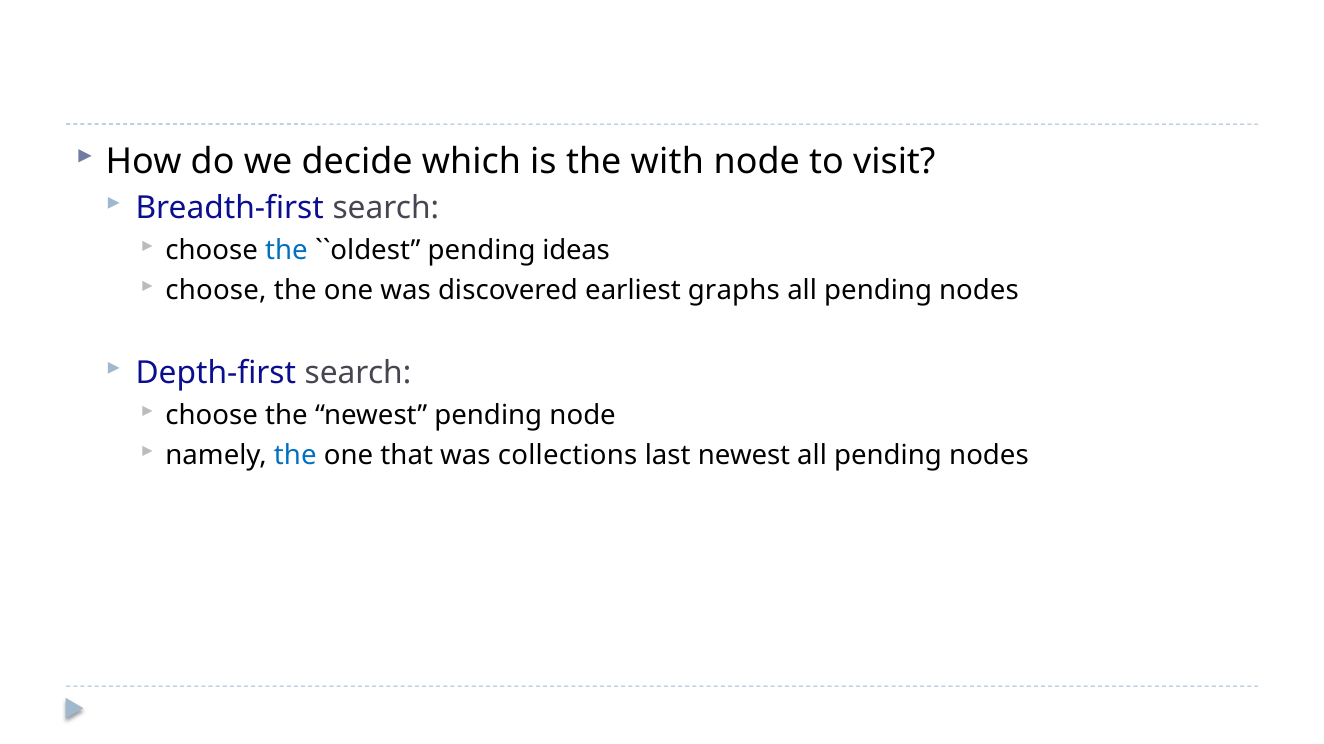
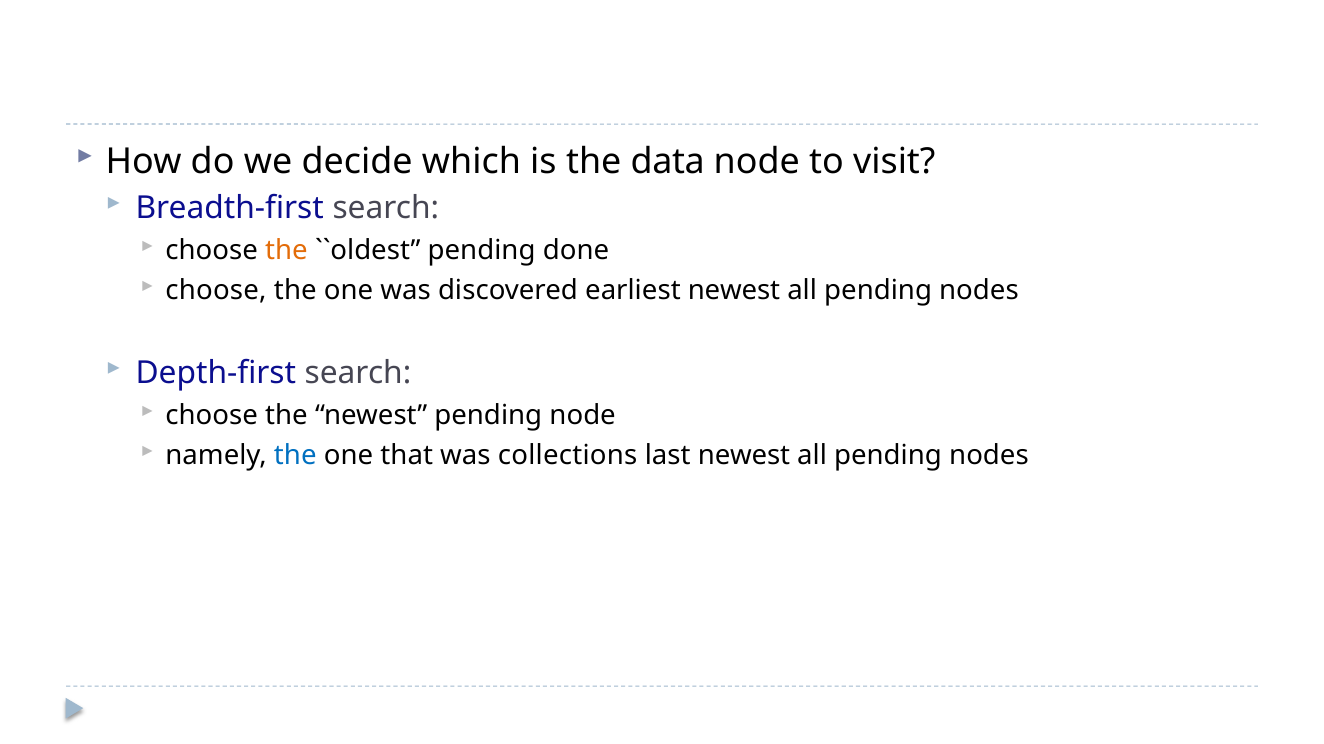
with: with -> data
the at (286, 251) colour: blue -> orange
ideas: ideas -> done
earliest graphs: graphs -> newest
